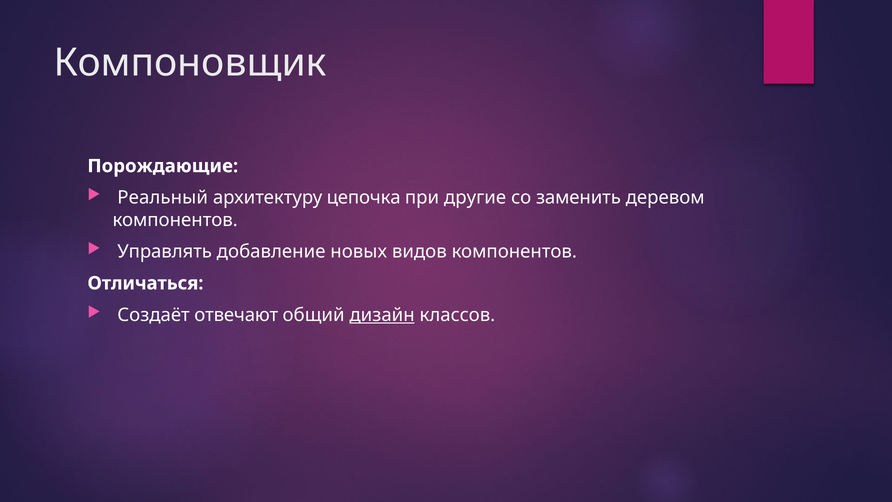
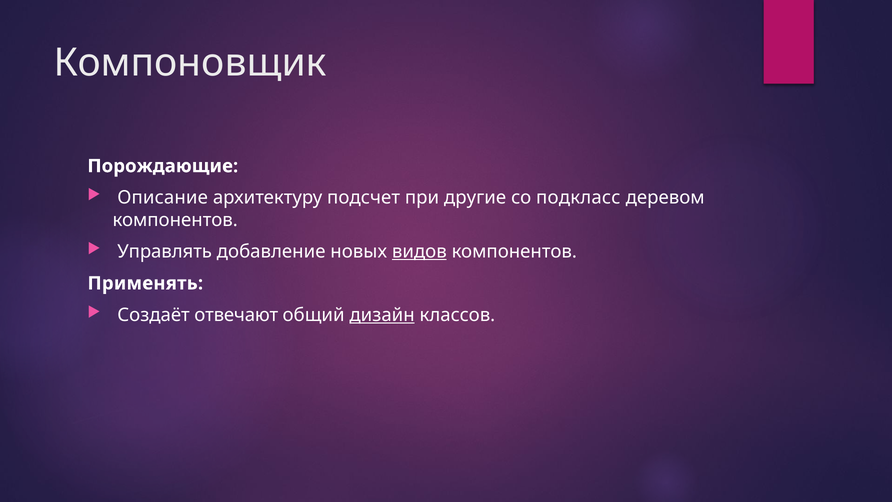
Реальный: Реальный -> Описание
цепочка: цепочка -> подсчет
заменить: заменить -> подкласс
видов underline: none -> present
Отличаться: Отличаться -> Применять
